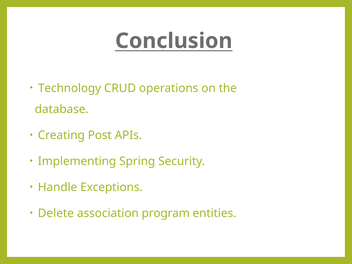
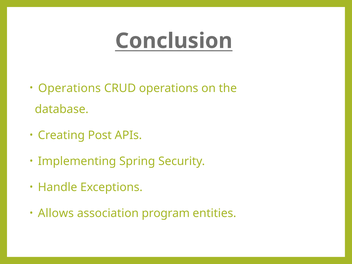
Technology at (70, 88): Technology -> Operations
Delete: Delete -> Allows
